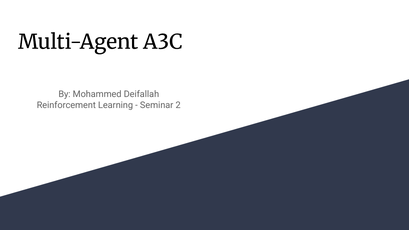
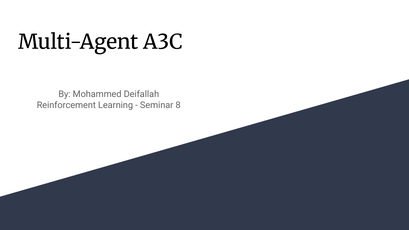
2: 2 -> 8
